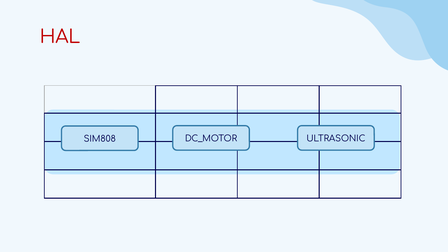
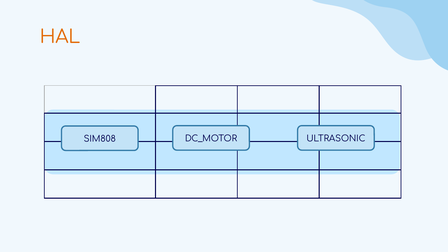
HAL colour: red -> orange
